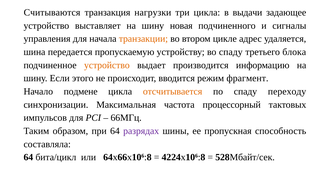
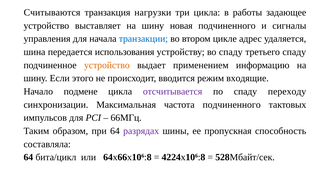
выдачи: выдачи -> работы
транзакции colour: orange -> blue
пропускаемую: пропускаемую -> использования
третьего блока: блока -> спаду
производится: производится -> применением
фрагмент: фрагмент -> входящие
отсчитывается colour: orange -> purple
частота процессорный: процессорный -> подчиненного
